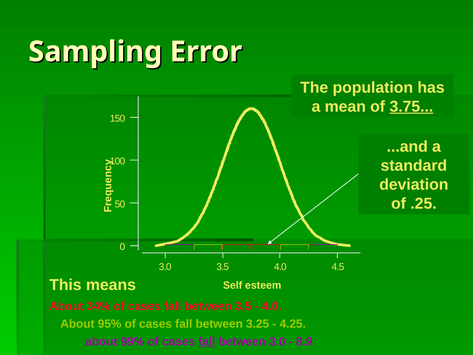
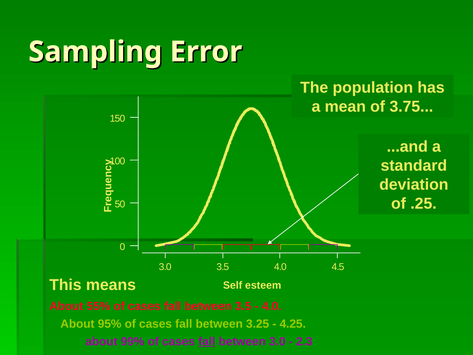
3.75 underline: present -> none
34%: 34% -> 55%
8.9: 8.9 -> 2.3
